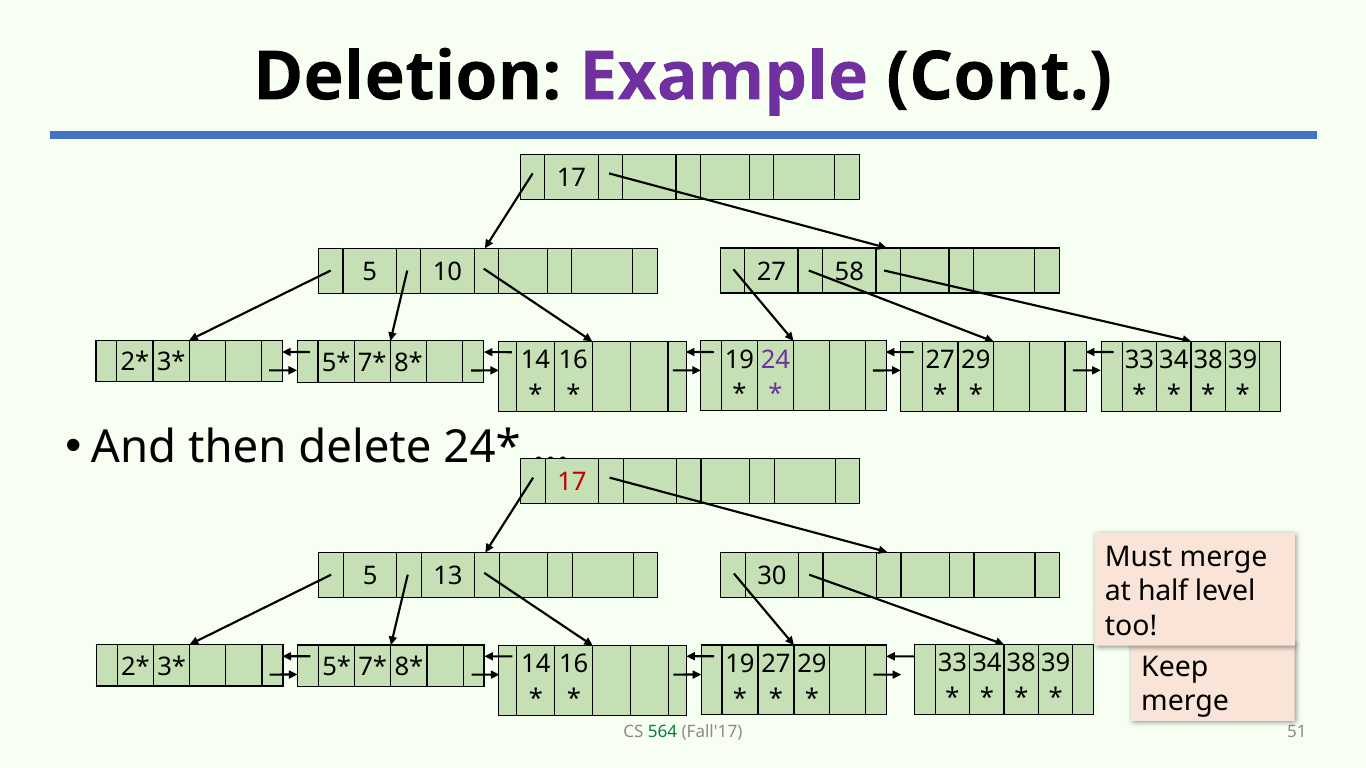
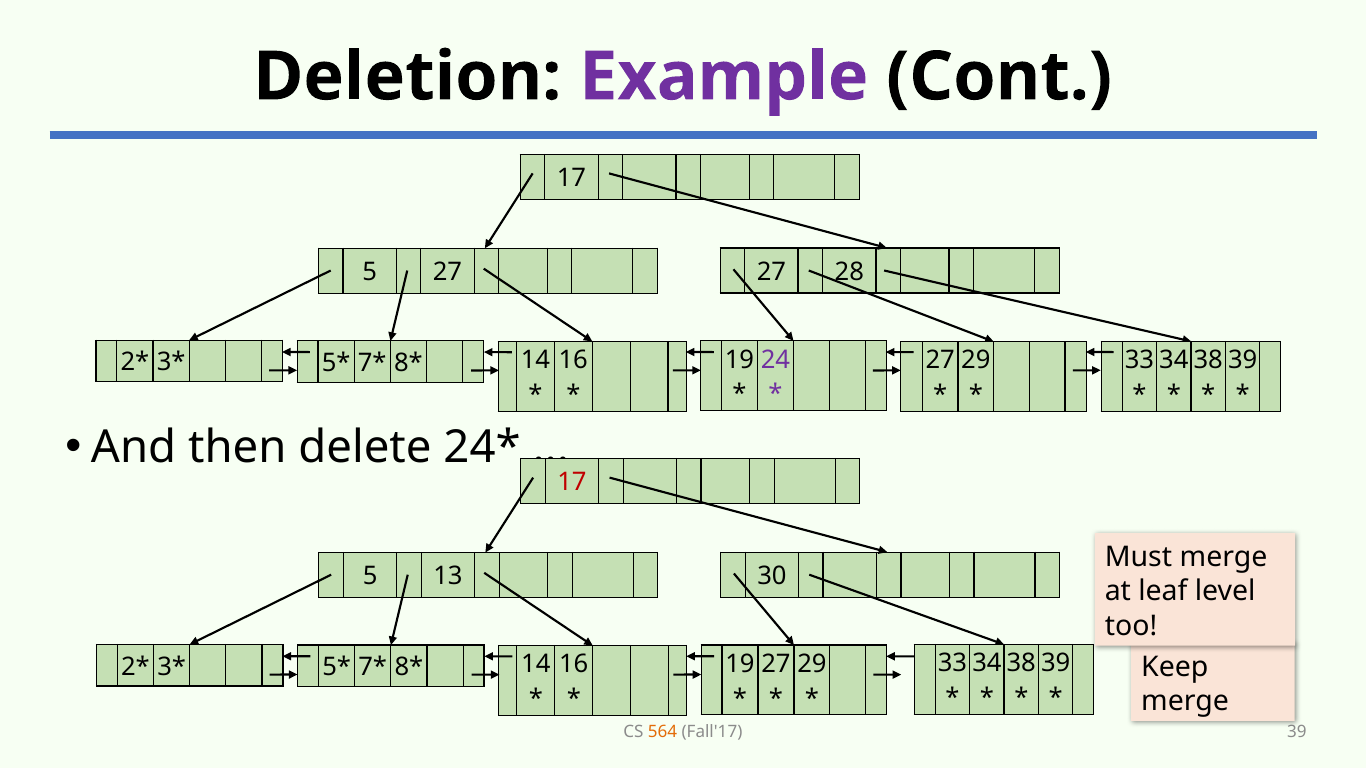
58: 58 -> 28
5 10: 10 -> 27
half: half -> leaf
564 colour: green -> orange
Fall'17 51: 51 -> 39
